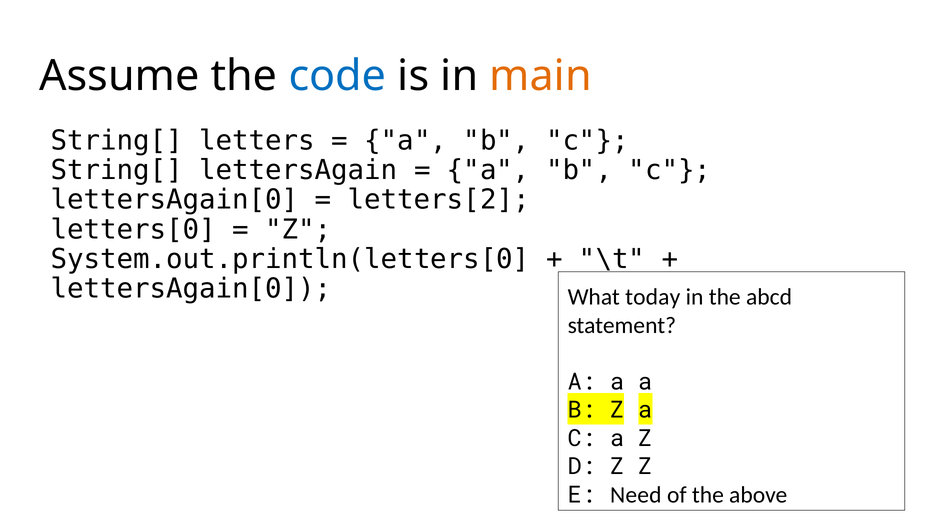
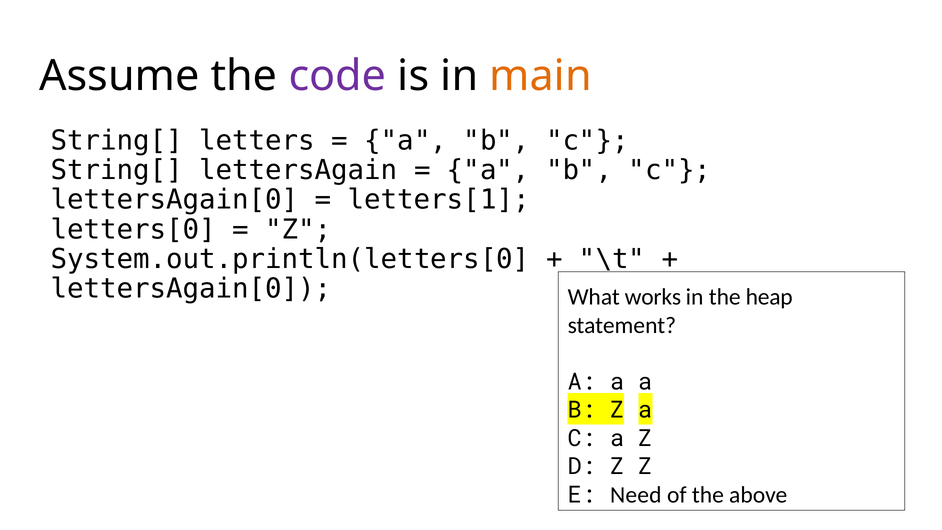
code colour: blue -> purple
letters[2: letters[2 -> letters[1
today: today -> works
abcd: abcd -> heap
